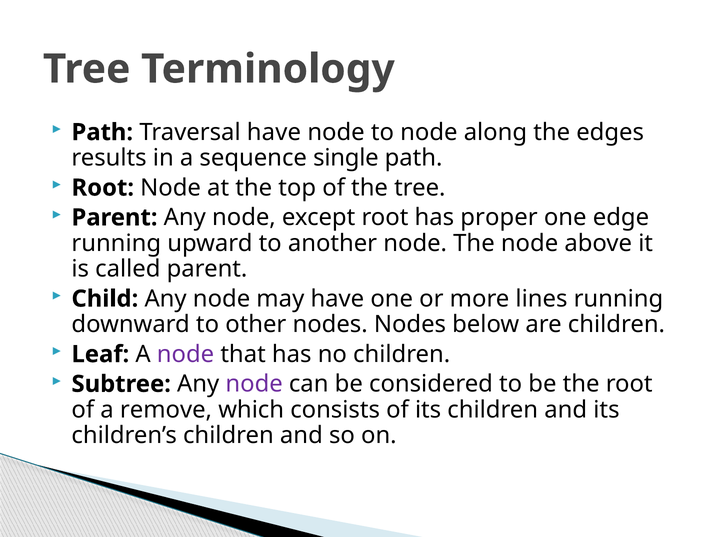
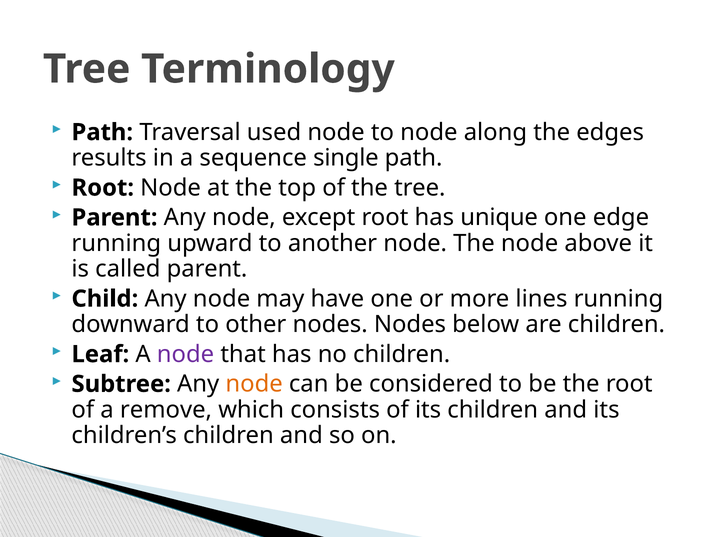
Traversal have: have -> used
proper: proper -> unique
node at (254, 384) colour: purple -> orange
